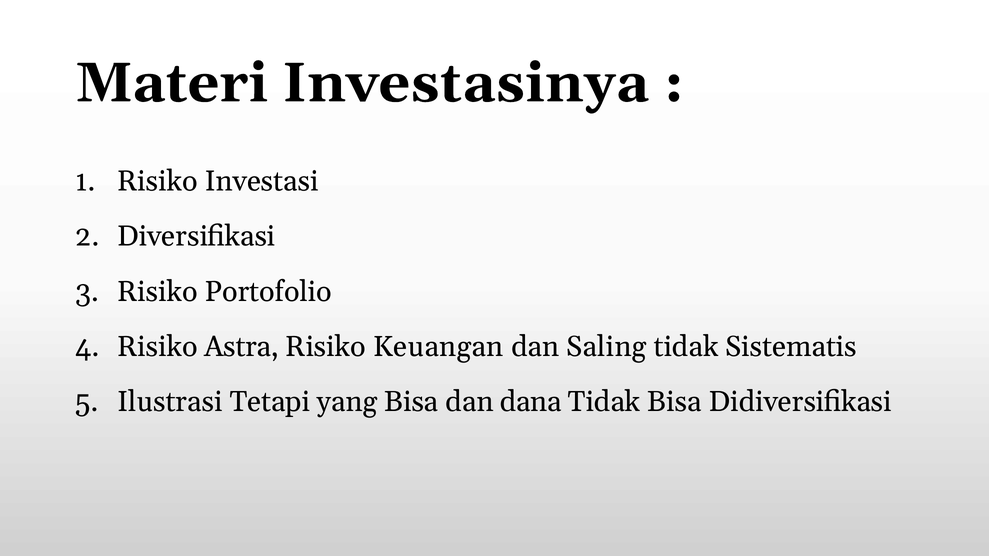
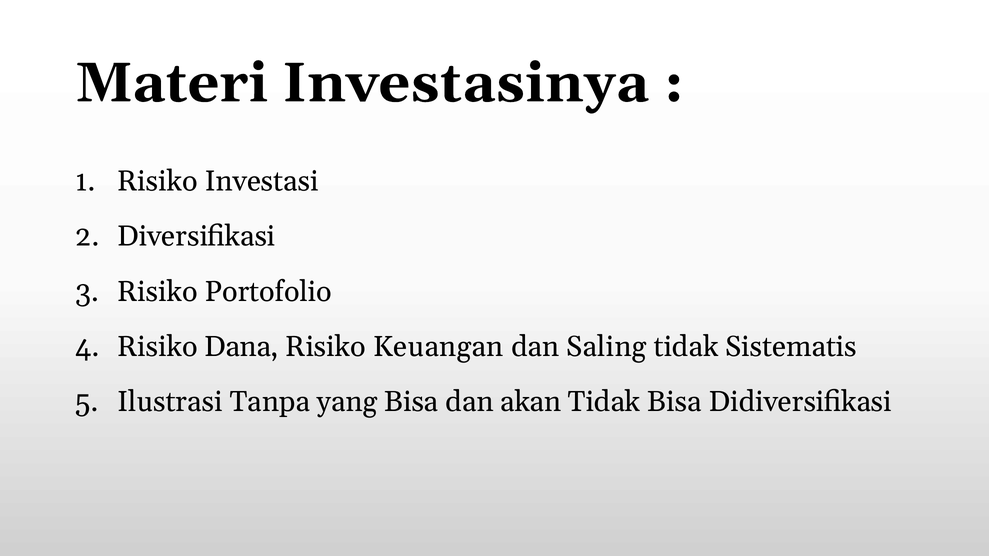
Astra: Astra -> Dana
Tetapi: Tetapi -> Tanpa
dana: dana -> akan
